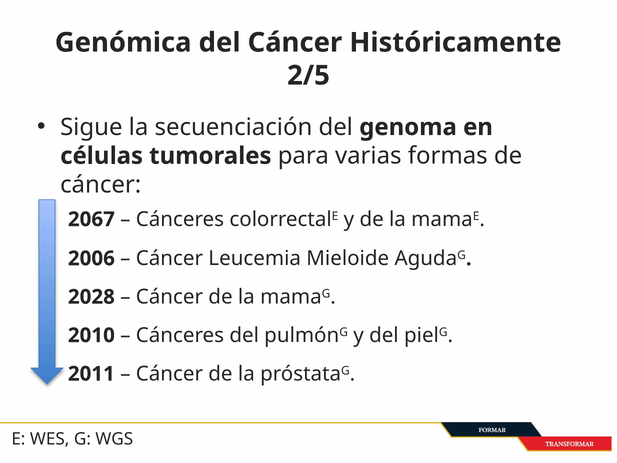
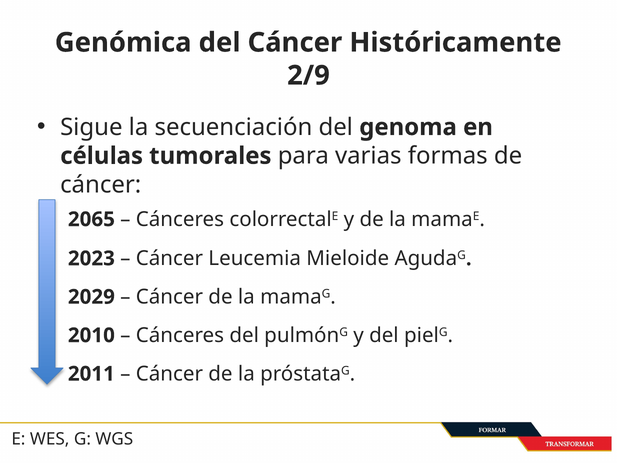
2/5: 2/5 -> 2/9
2067: 2067 -> 2065
2006: 2006 -> 2023
2028: 2028 -> 2029
